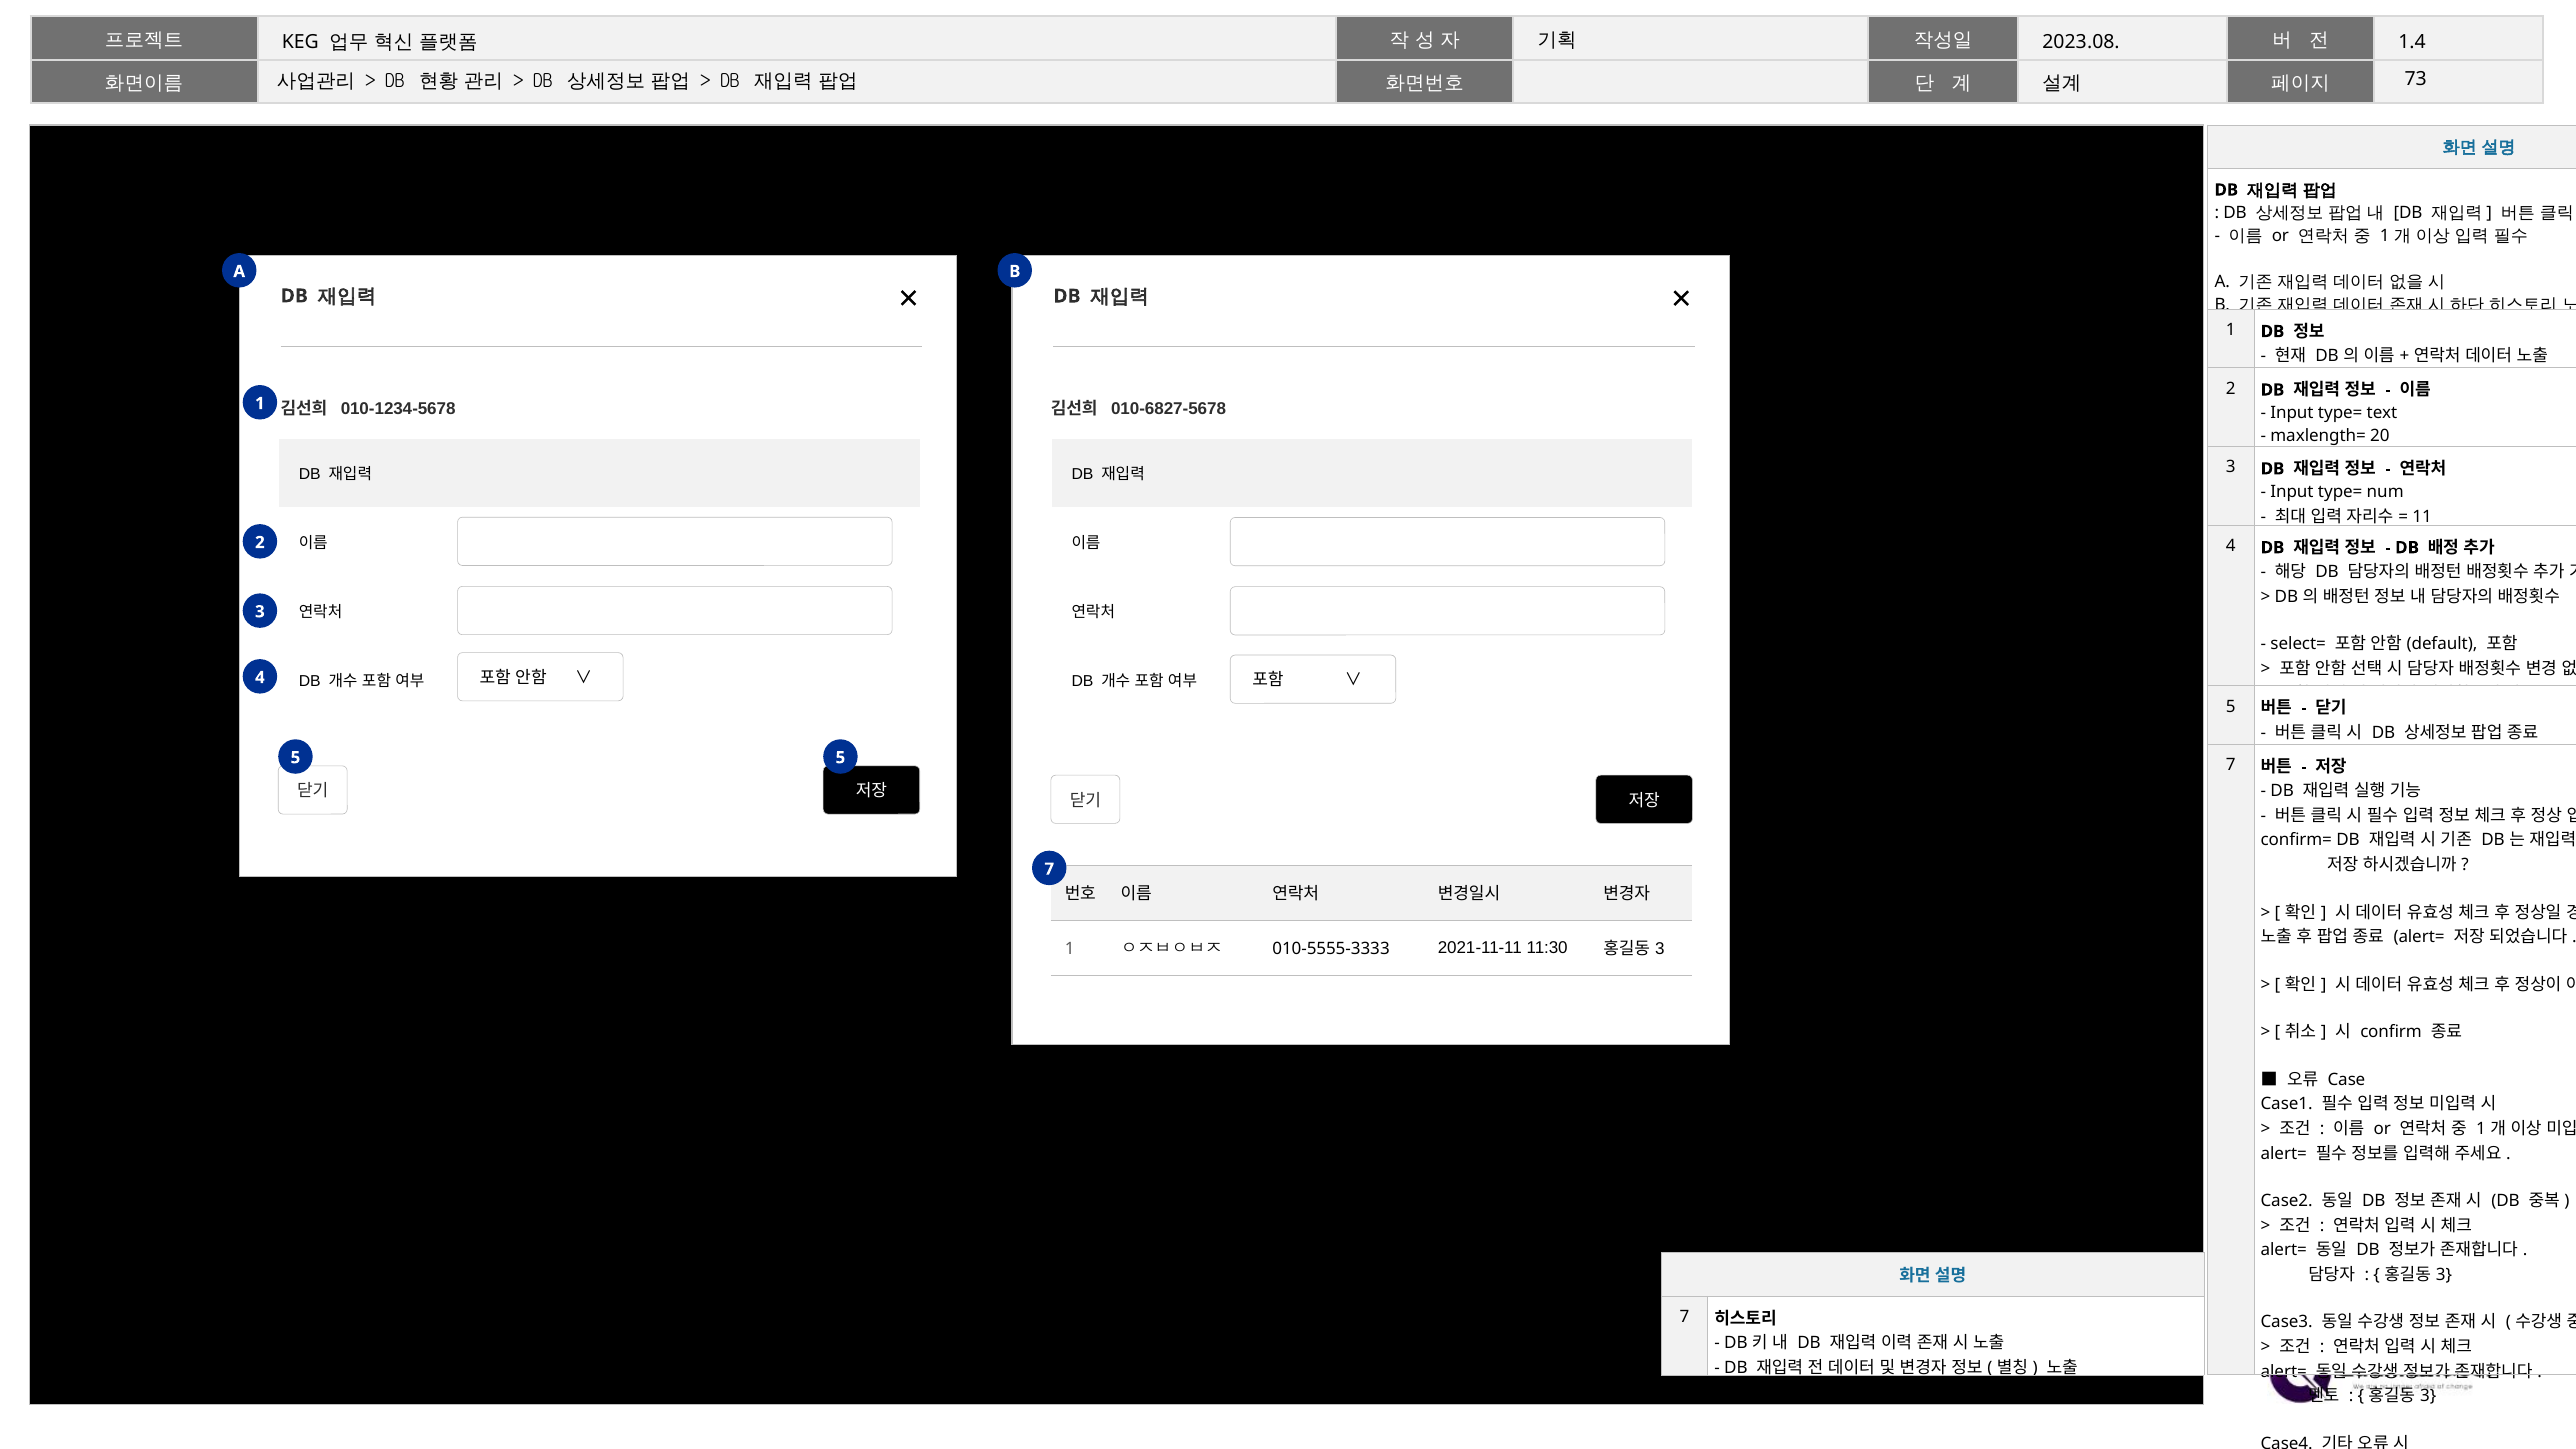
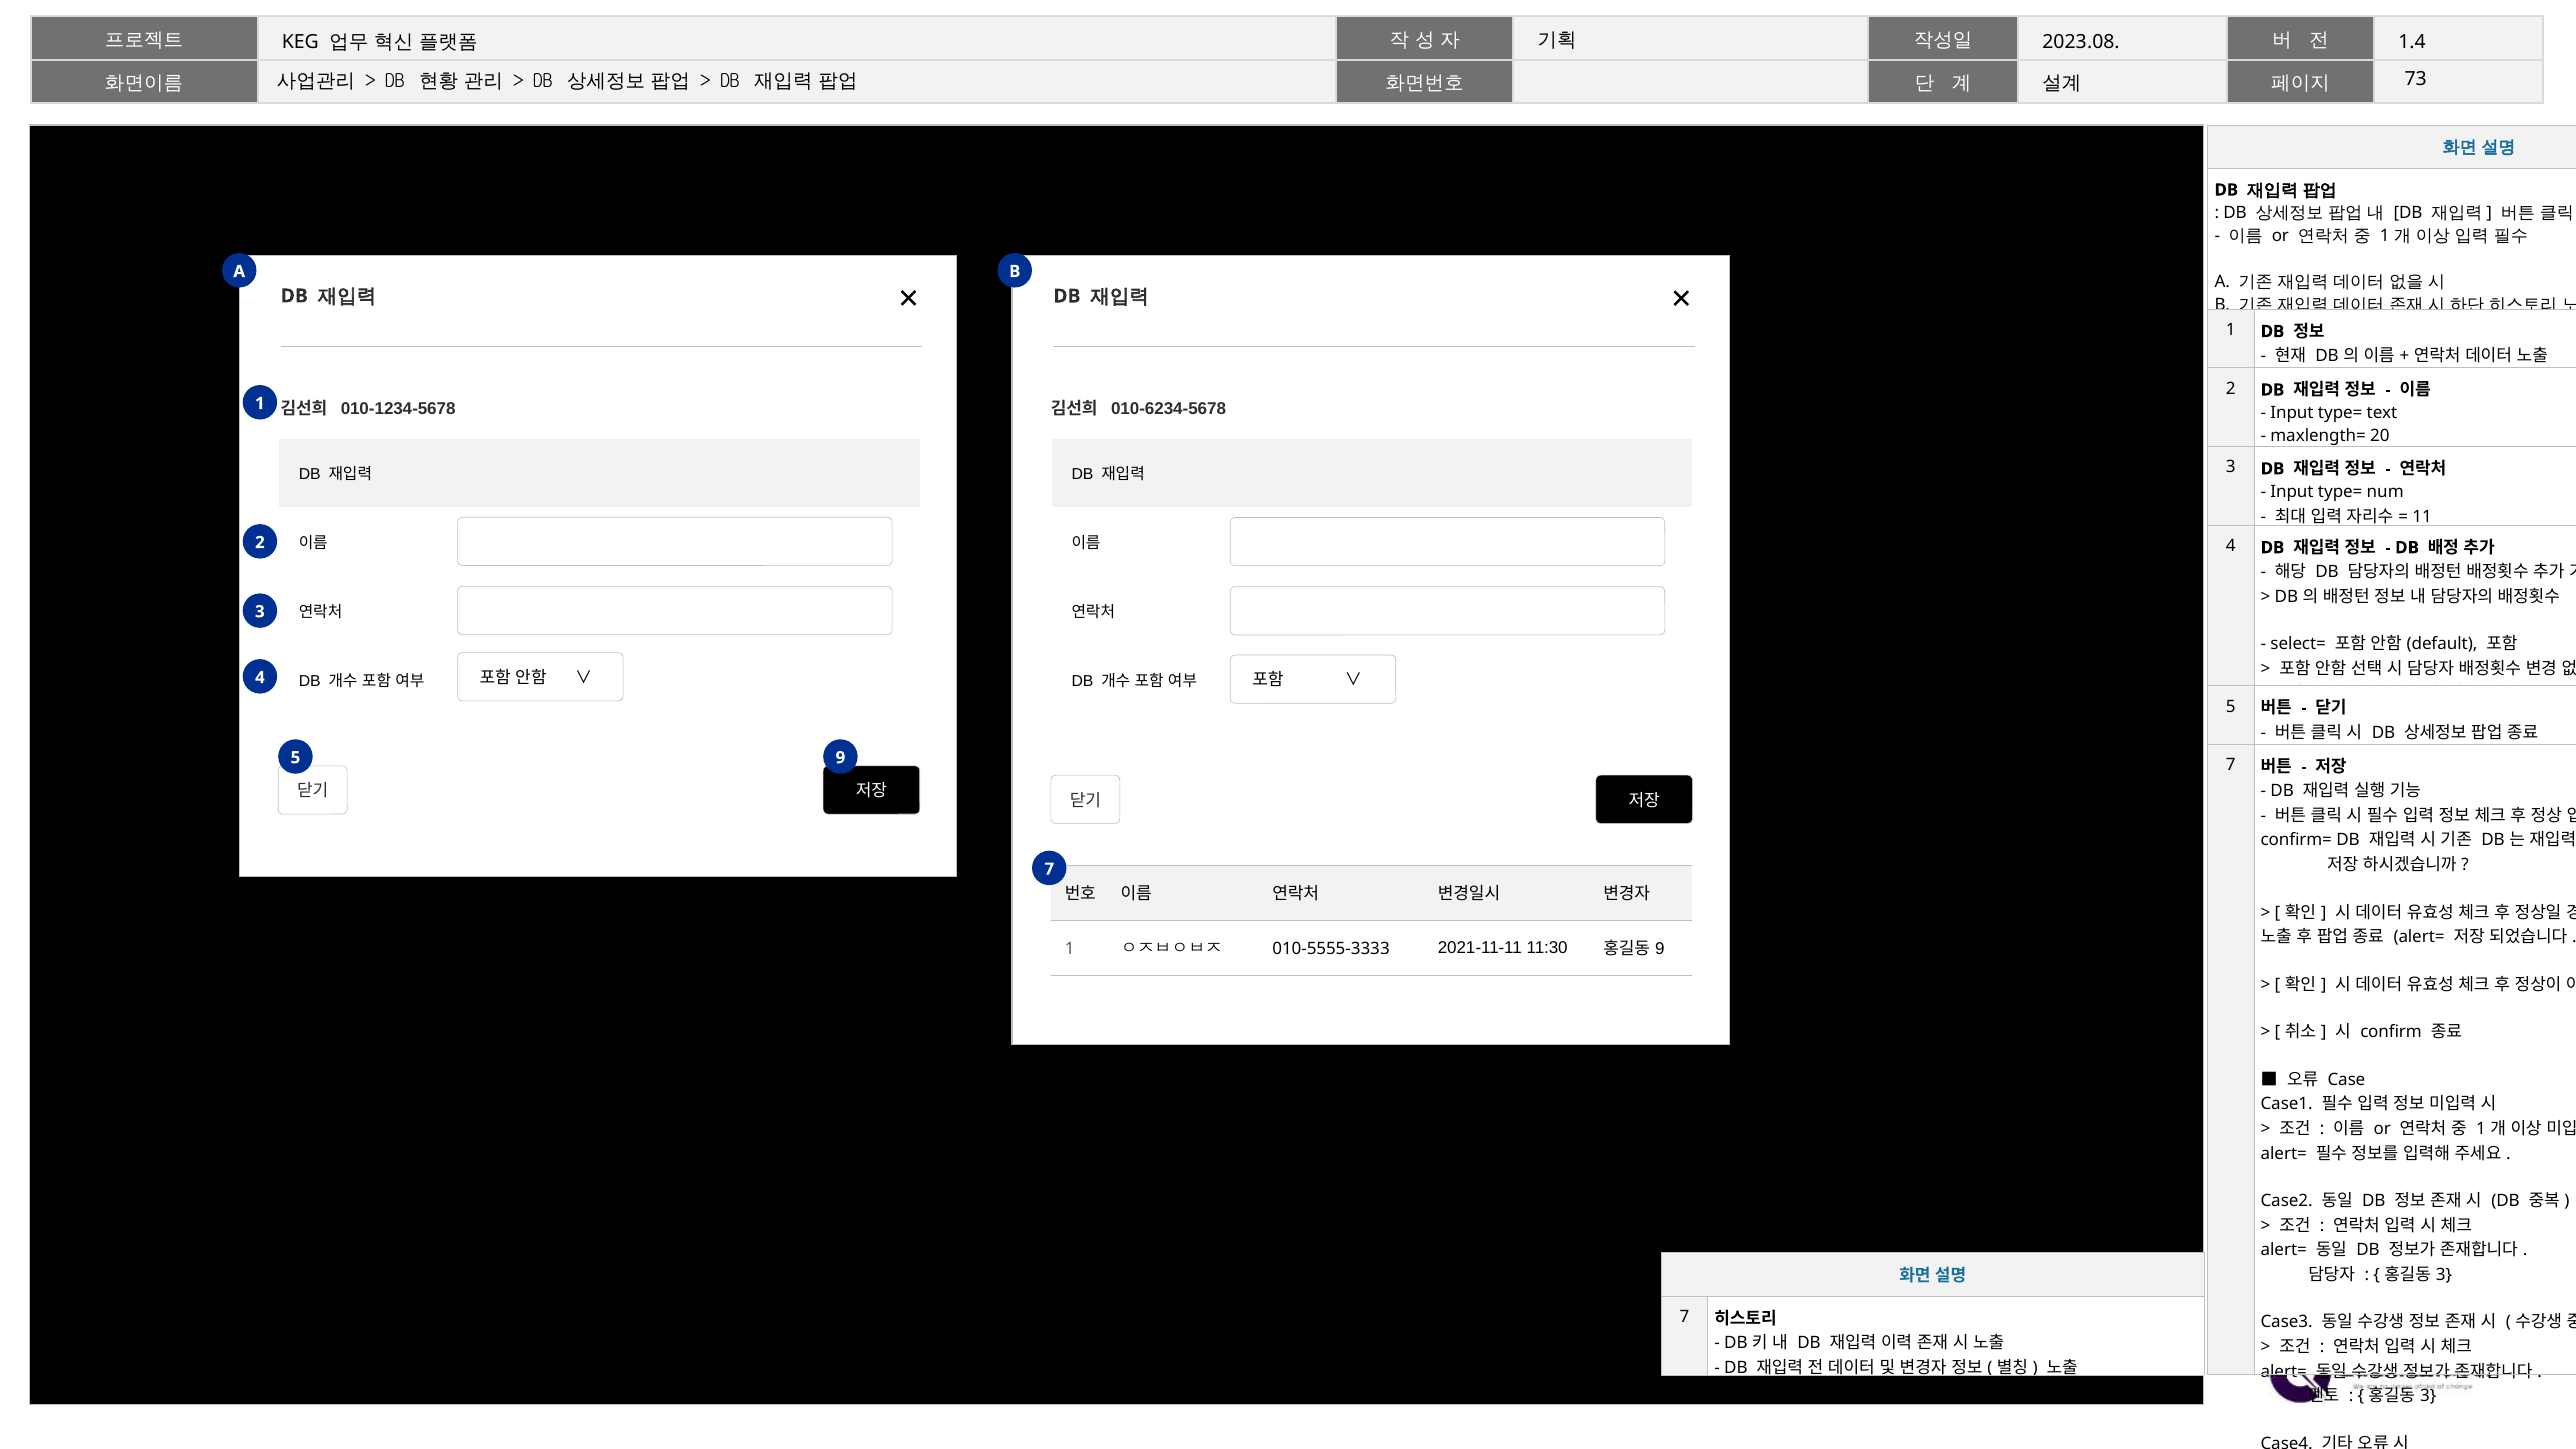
010-6827-5678: 010-6827-5678 -> 010-6234-5678
5 5: 5 -> 9
3 at (1660, 949): 3 -> 9
